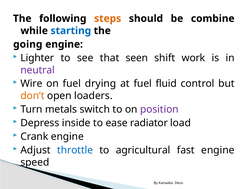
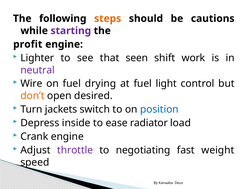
combine: combine -> cautions
starting colour: blue -> purple
going: going -> profit
fluid: fluid -> light
loaders: loaders -> desired
metals: metals -> jackets
position colour: purple -> blue
throttle colour: blue -> purple
agricultural: agricultural -> negotiating
fast engine: engine -> weight
